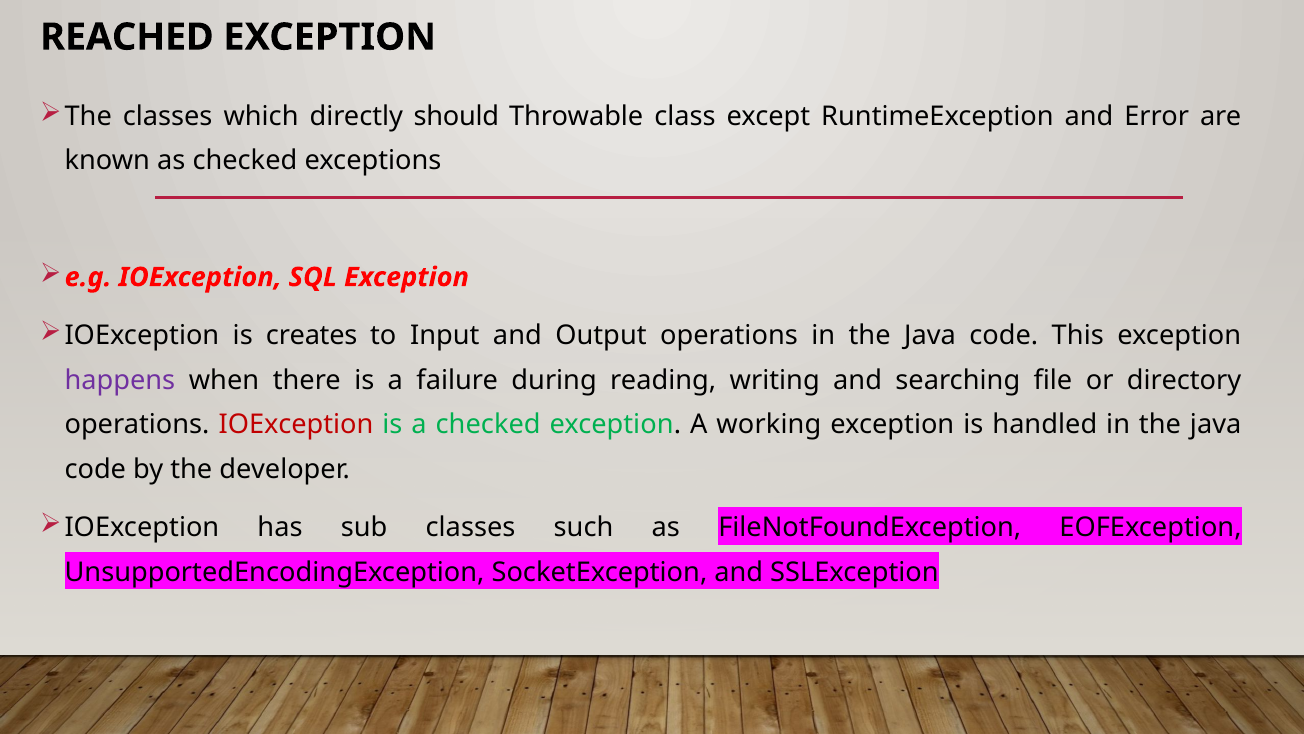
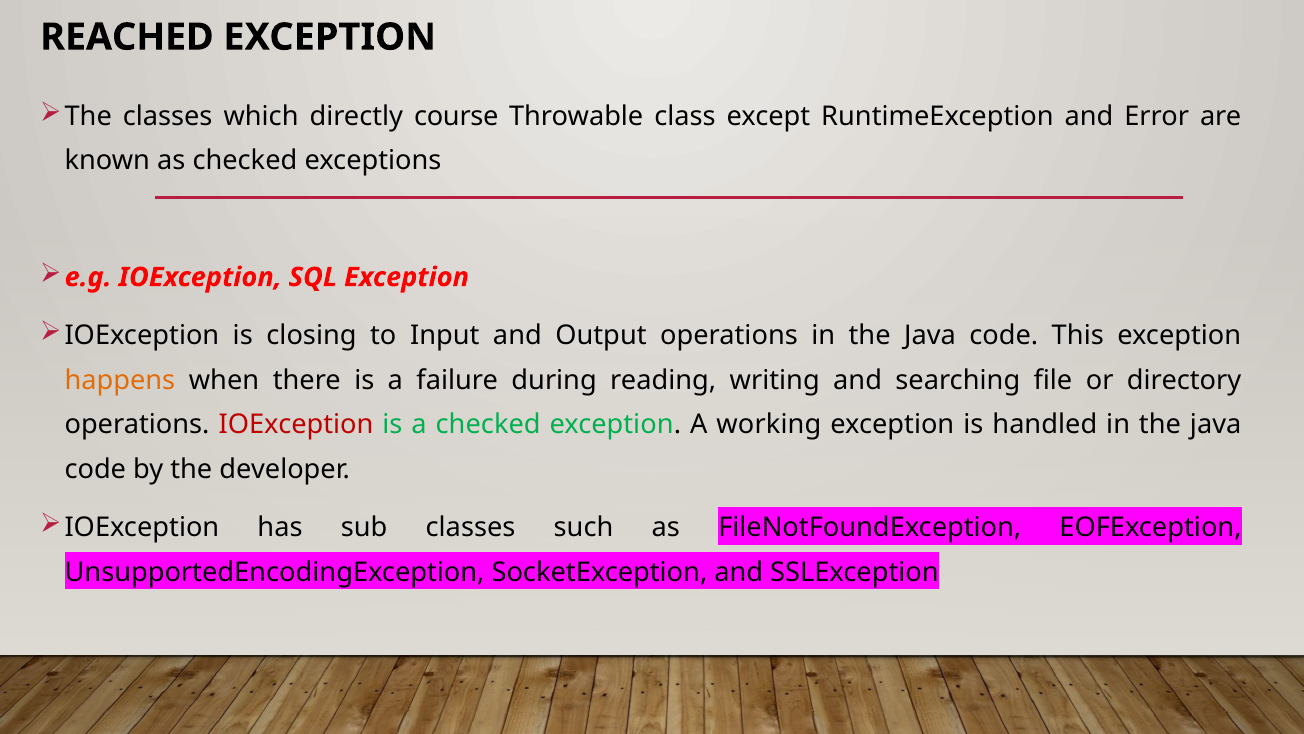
should: should -> course
creates: creates -> closing
happens colour: purple -> orange
